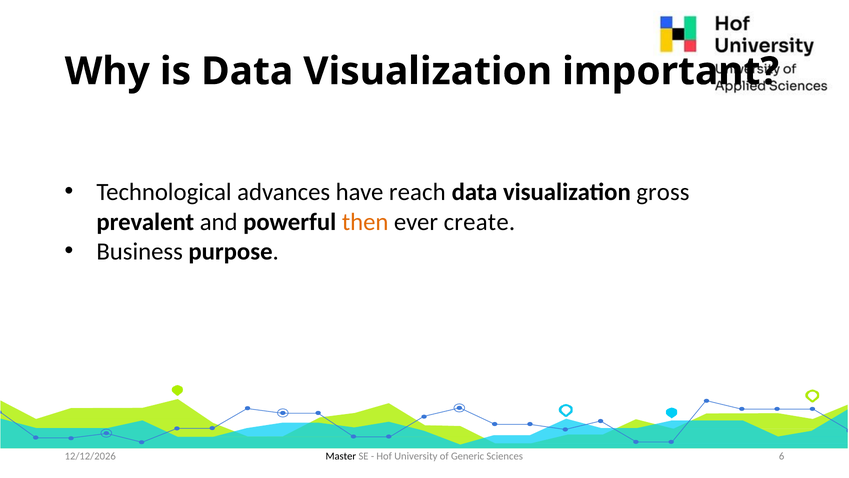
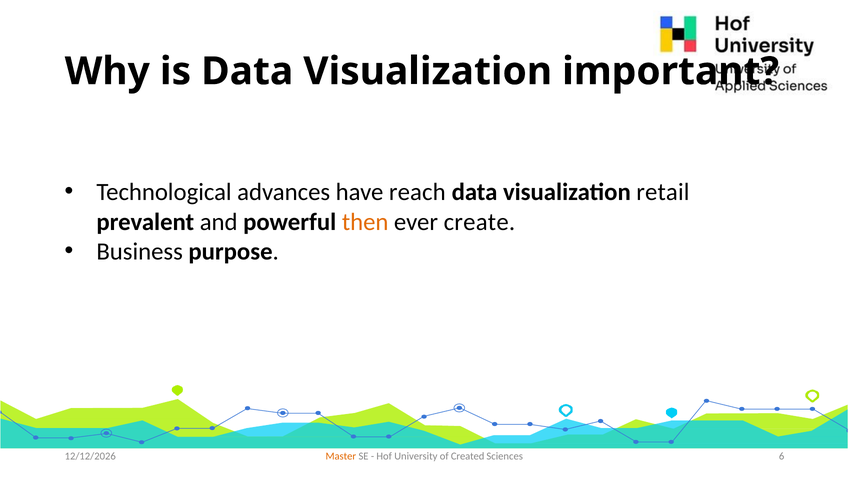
gross: gross -> retail
Master colour: black -> orange
Generic: Generic -> Created
